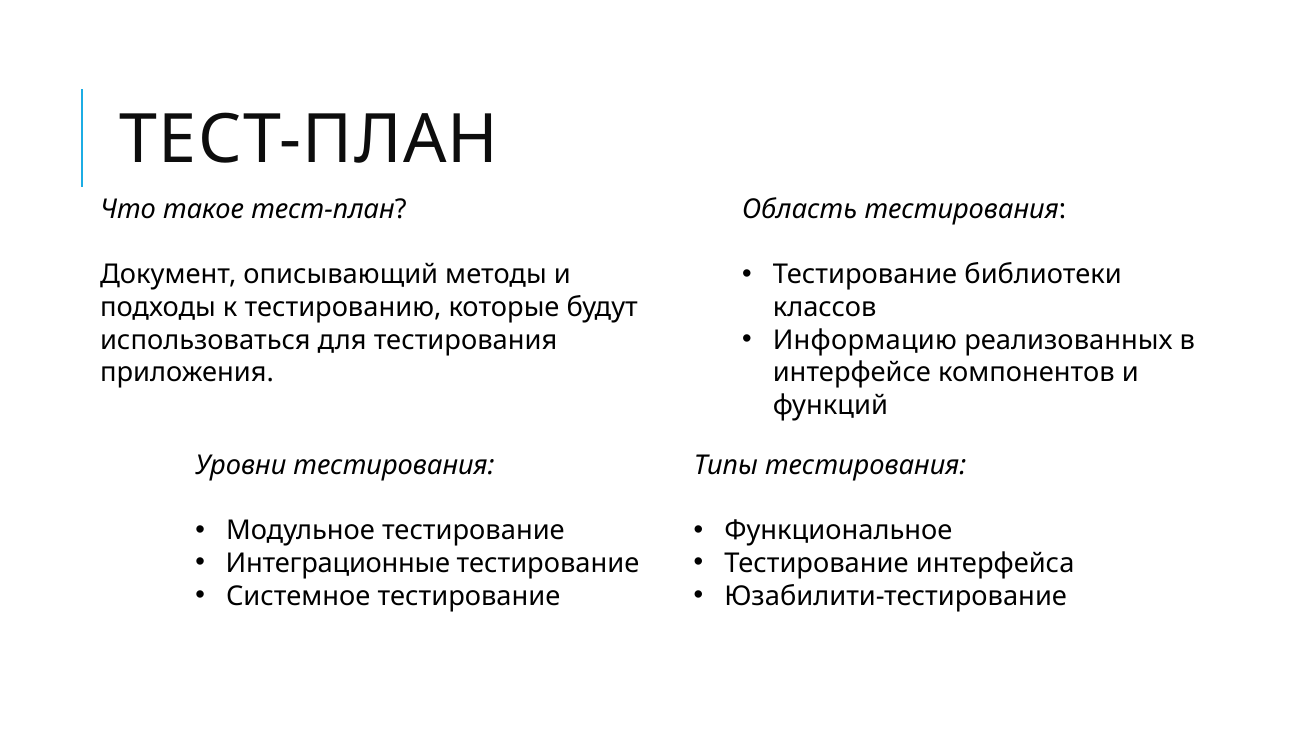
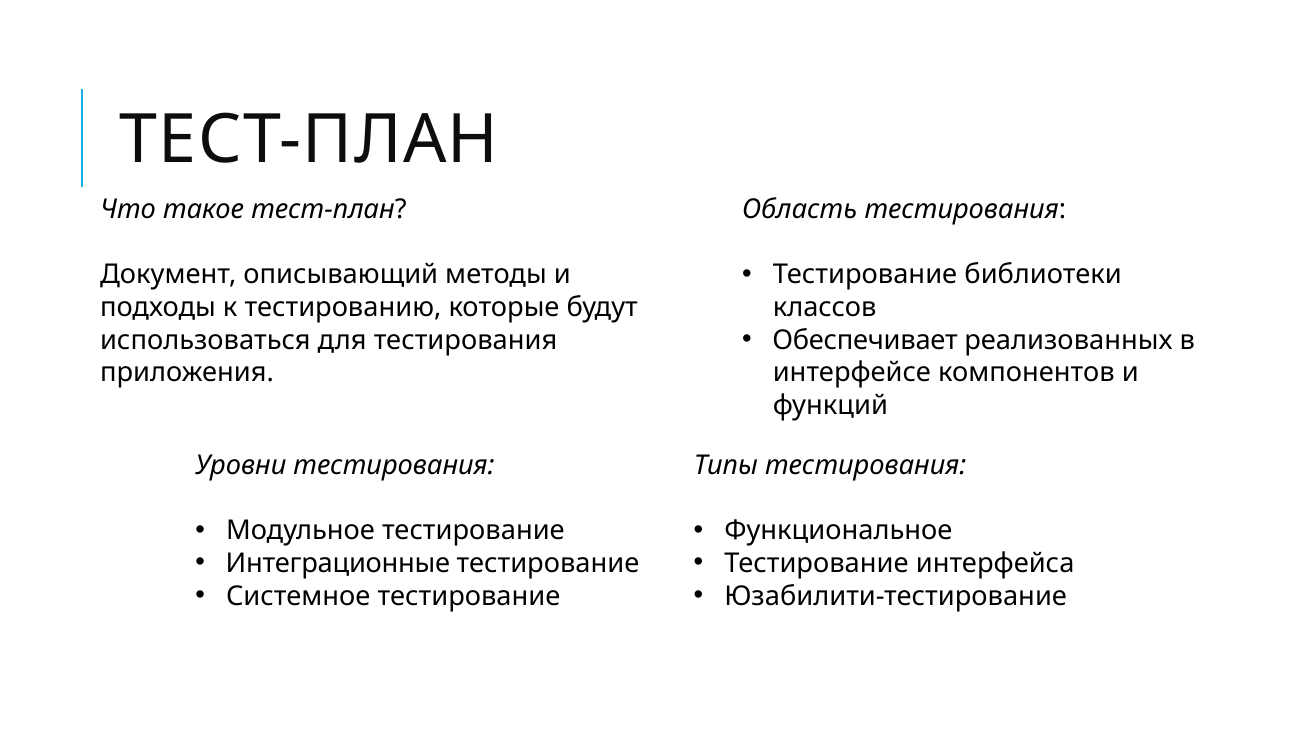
Информацию: Информацию -> Обеспечивает
